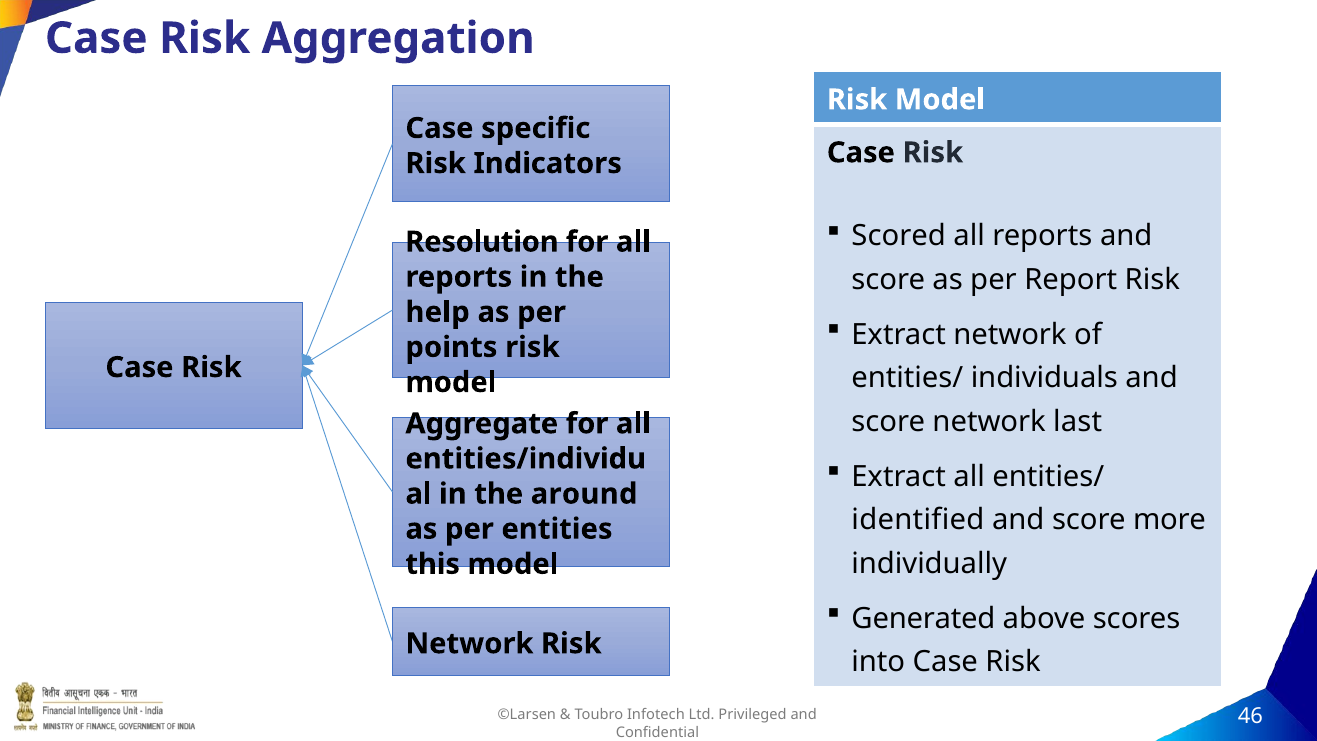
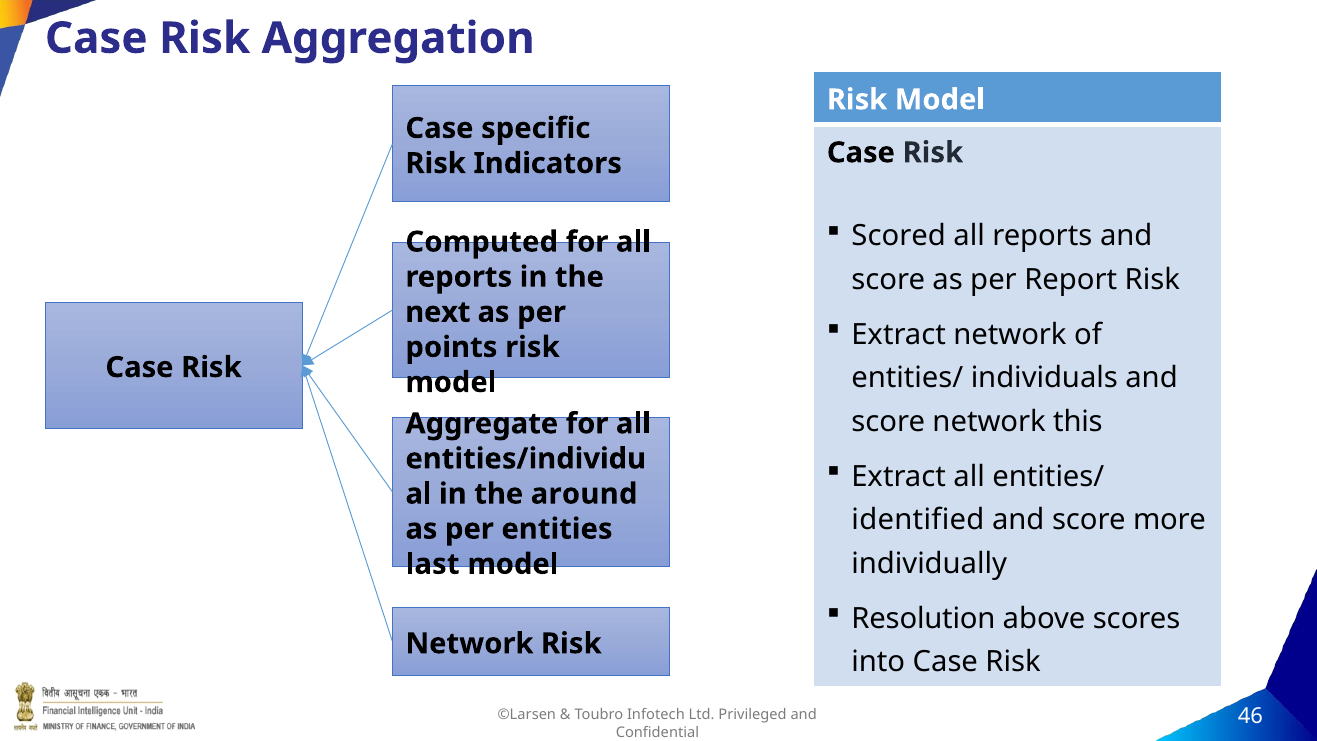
Resolution: Resolution -> Computed
help: help -> next
last: last -> this
this: this -> last
Generated: Generated -> Resolution
